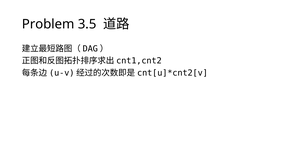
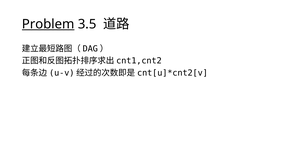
Problem underline: none -> present
